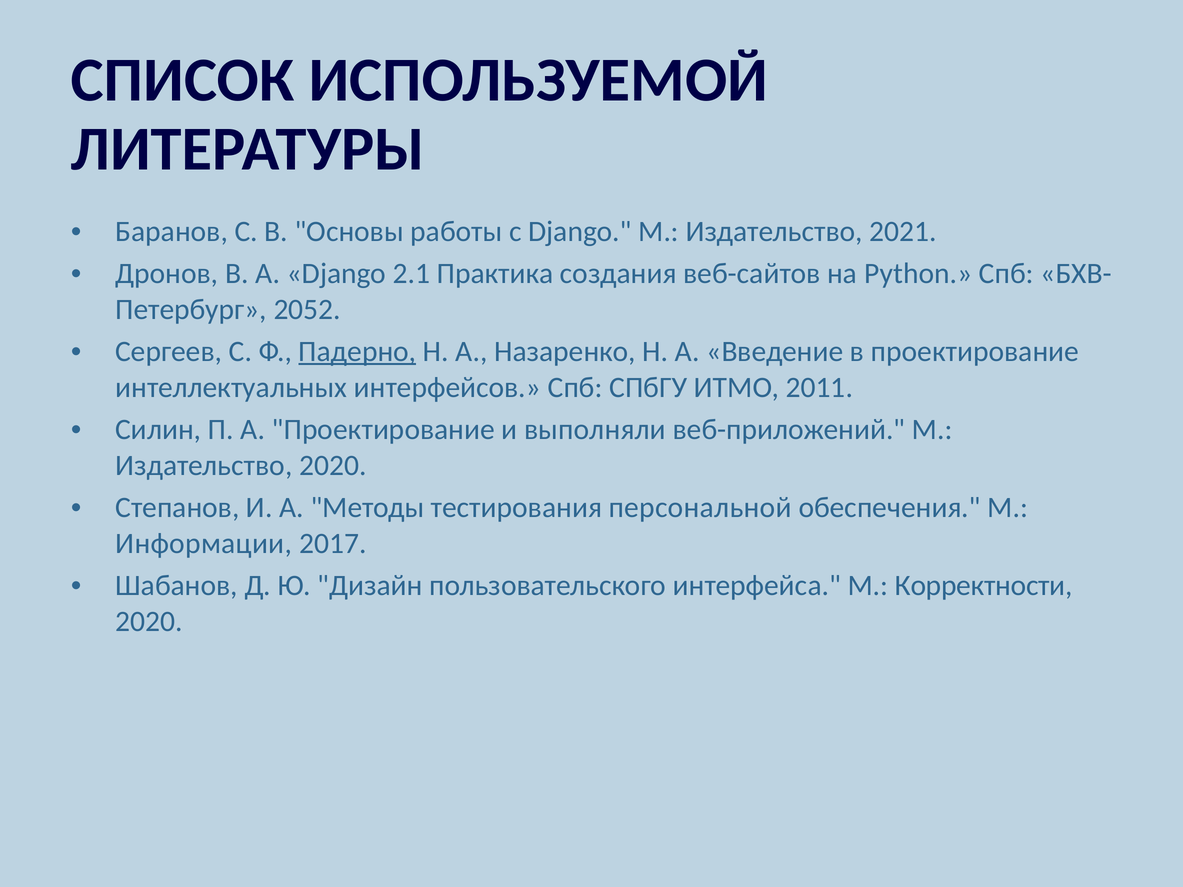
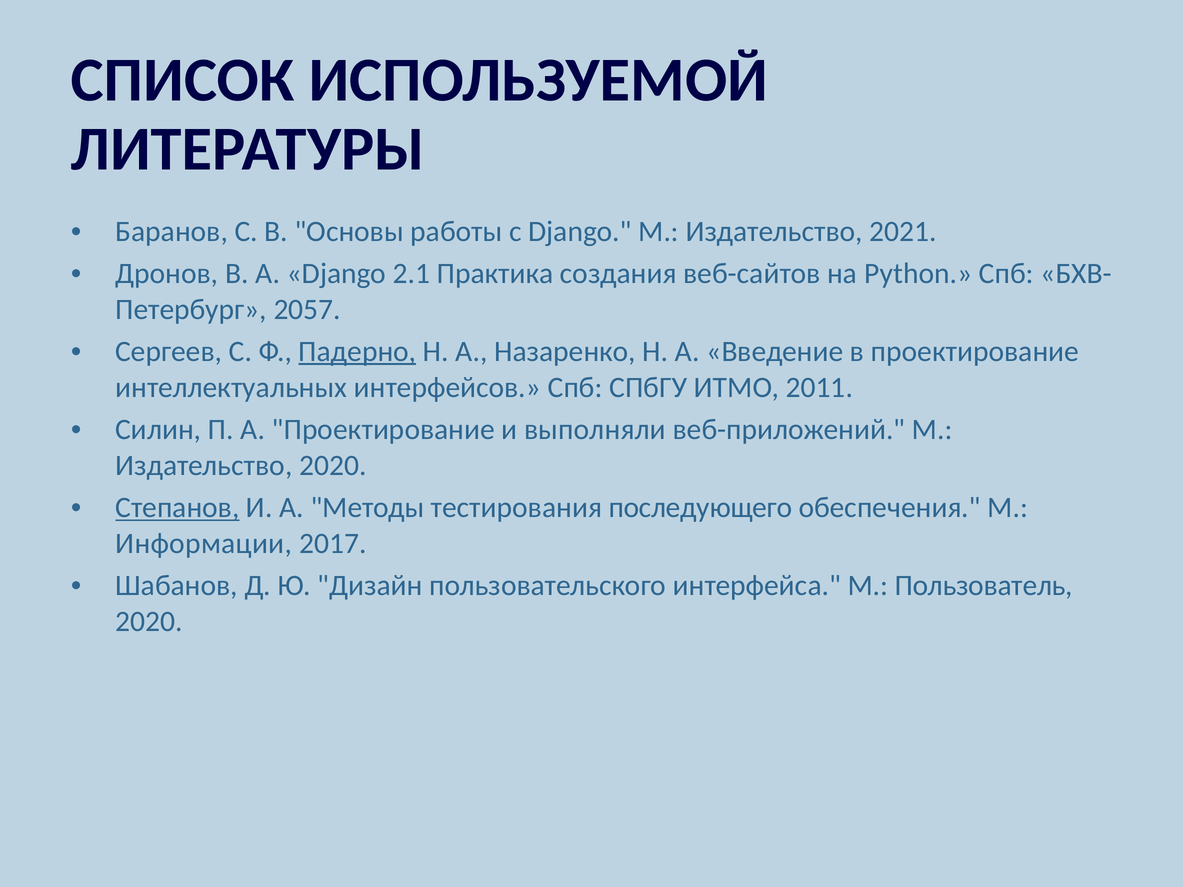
2052: 2052 -> 2057
Степанов underline: none -> present
персональной: персональной -> последующего
Корректности: Корректности -> Пользователь
